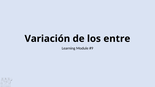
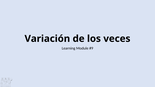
entre: entre -> veces
